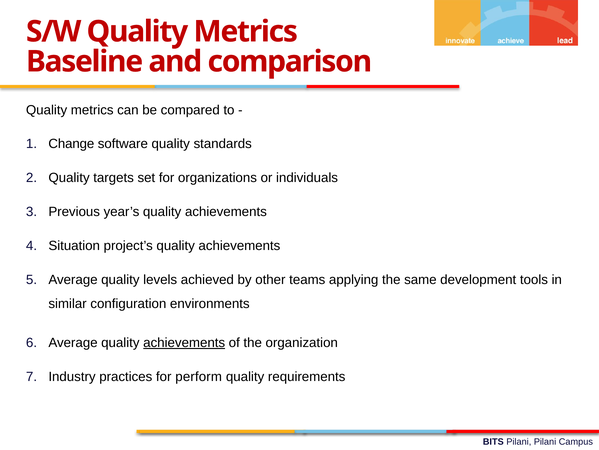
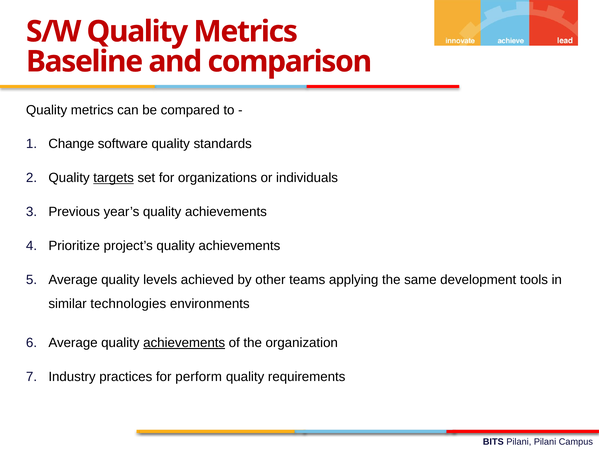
targets underline: none -> present
Situation: Situation -> Prioritize
configuration: configuration -> technologies
